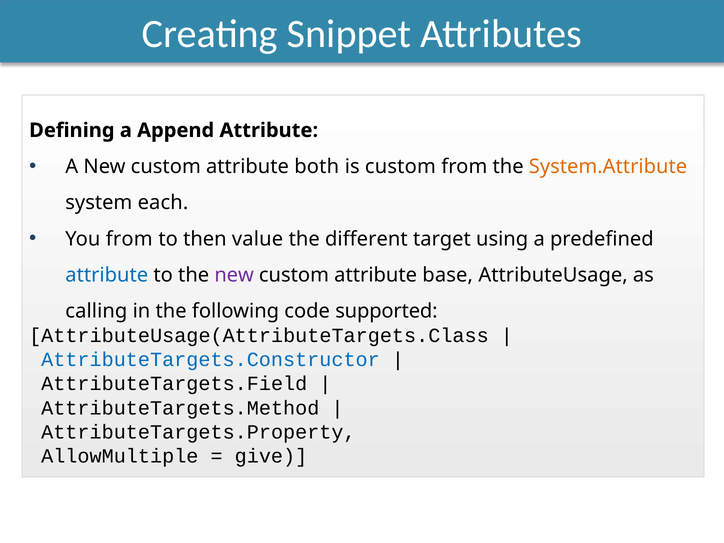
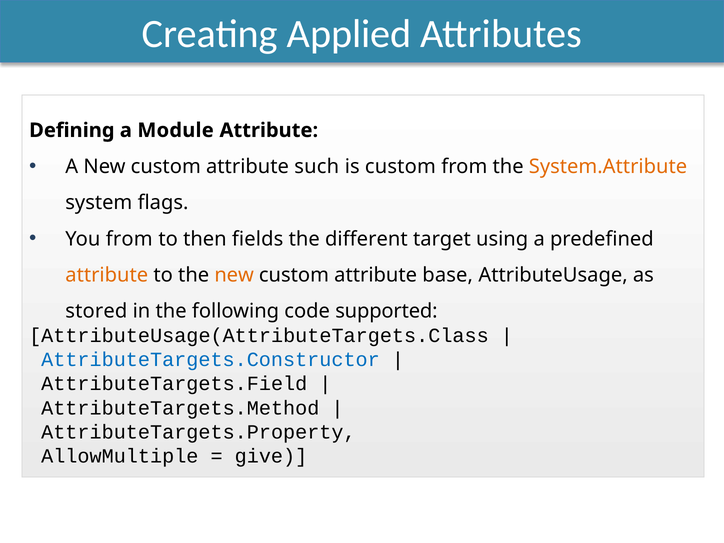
Snippet: Snippet -> Applied
Append: Append -> Module
both: both -> such
each: each -> flags
value: value -> fields
attribute at (107, 275) colour: blue -> orange
new at (234, 275) colour: purple -> orange
calling: calling -> stored
